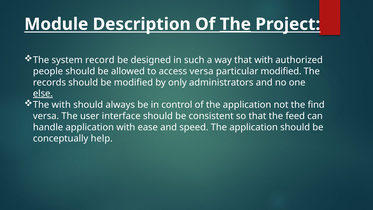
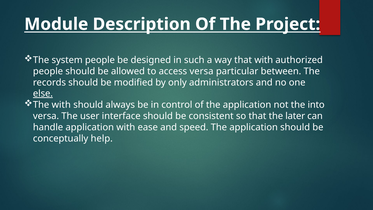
The at (235, 24) underline: present -> none
system record: record -> people
particular modified: modified -> between
find: find -> into
feed: feed -> later
